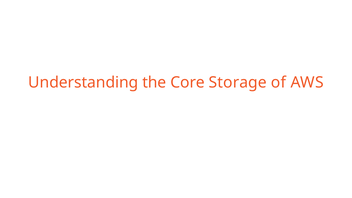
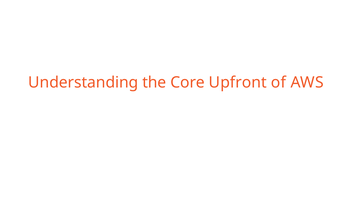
Storage: Storage -> Upfront
